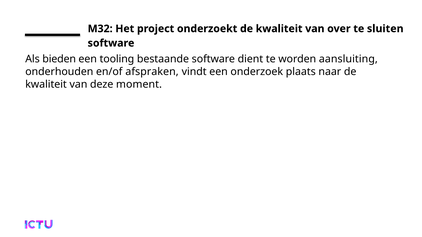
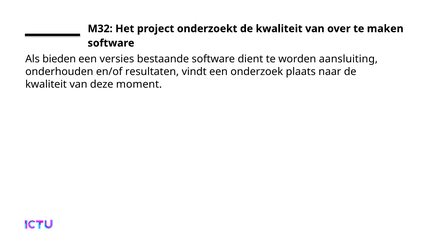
sluiten: sluiten -> maken
tooling: tooling -> versies
afspraken: afspraken -> resultaten
